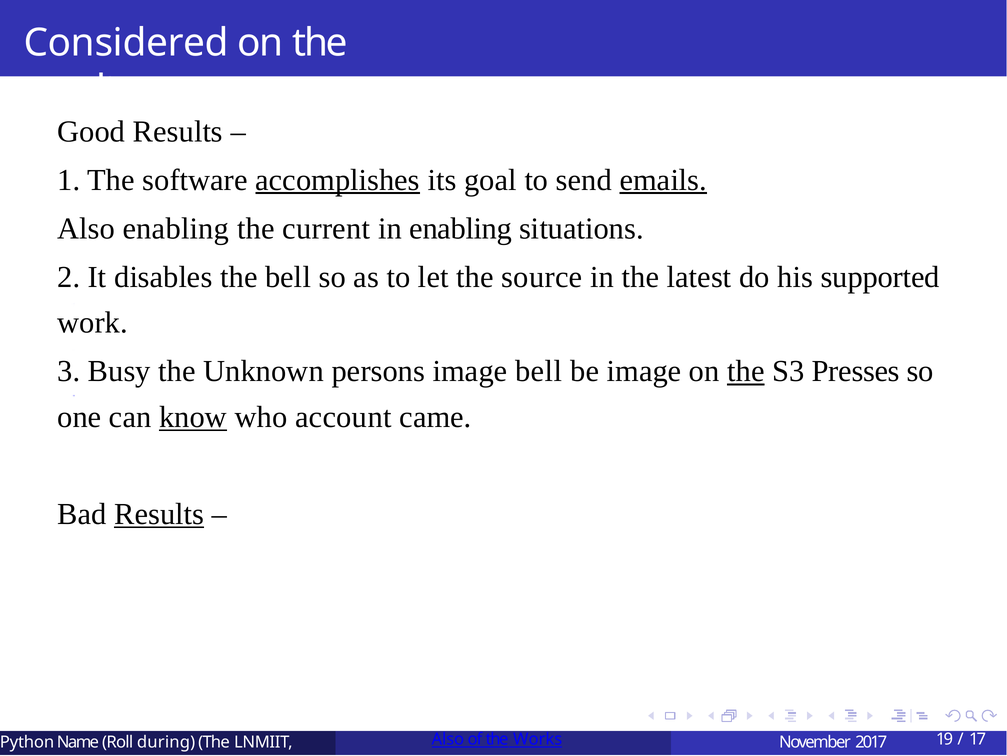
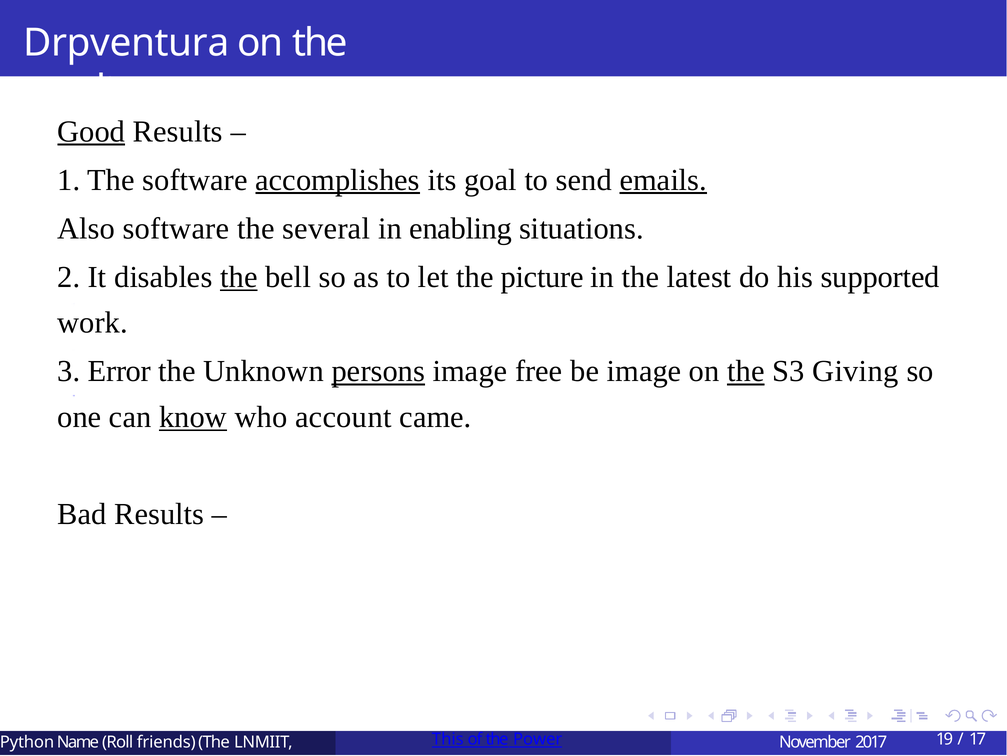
Considered: Considered -> Drpventura
Good underline: none -> present
Also enabling: enabling -> software
current: current -> several
the at (239, 277) underline: none -> present
source: source -> picture
Busy: Busy -> Error
persons underline: none -> present
image bell: bell -> free
Presses: Presses -> Giving
Results at (159, 514) underline: present -> none
during: during -> friends
LNMIIT Also: Also -> This
Works: Works -> Power
